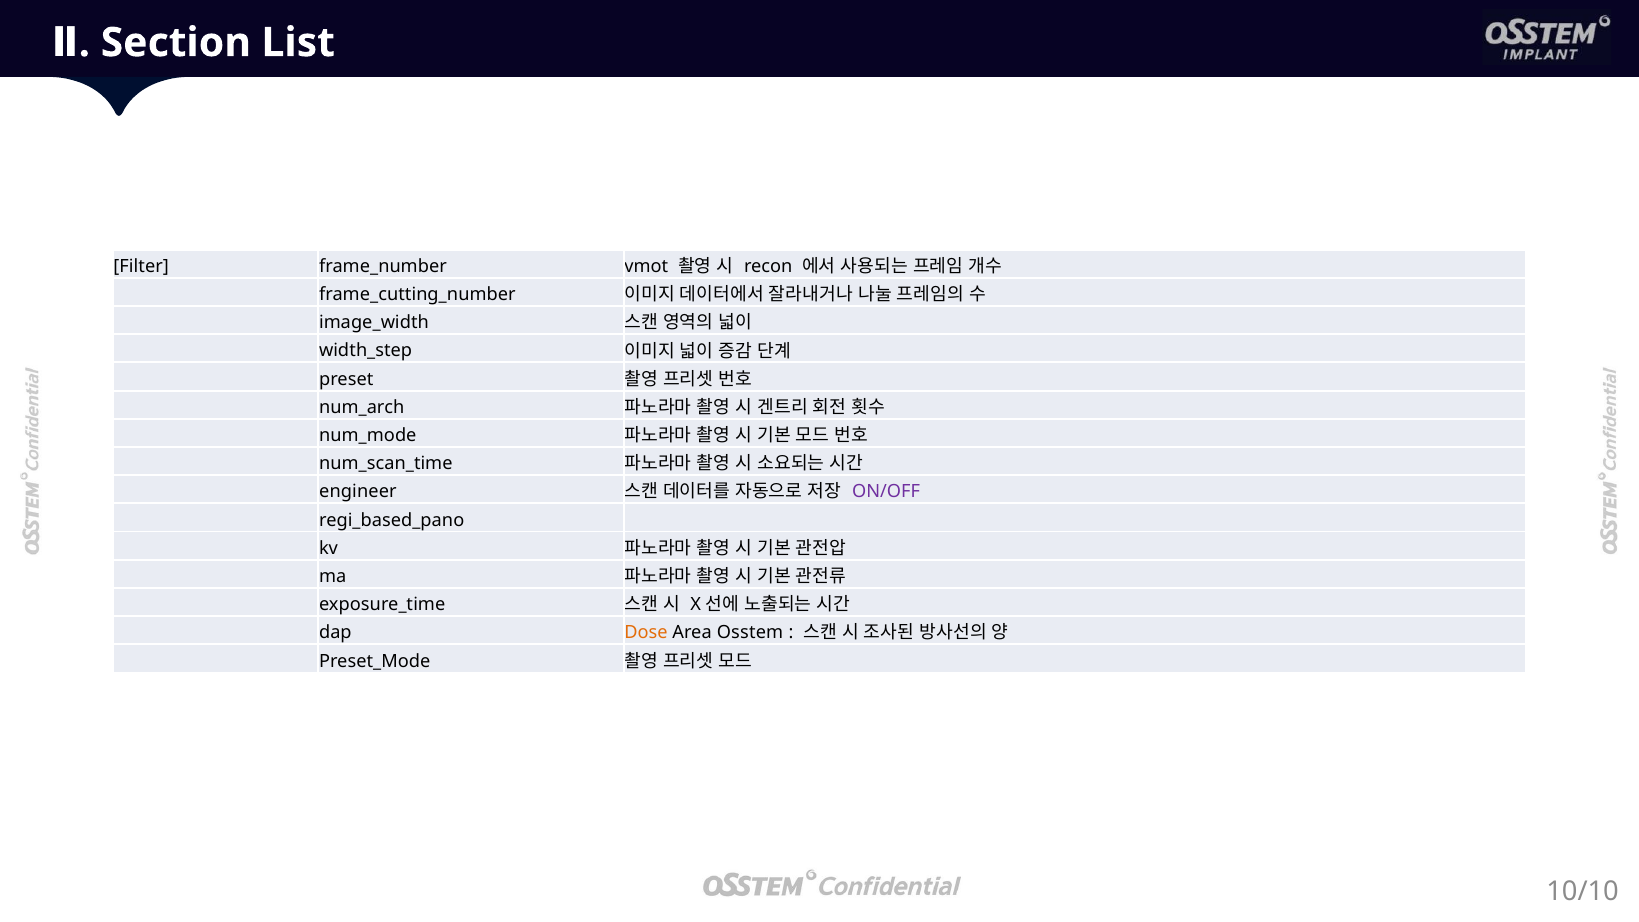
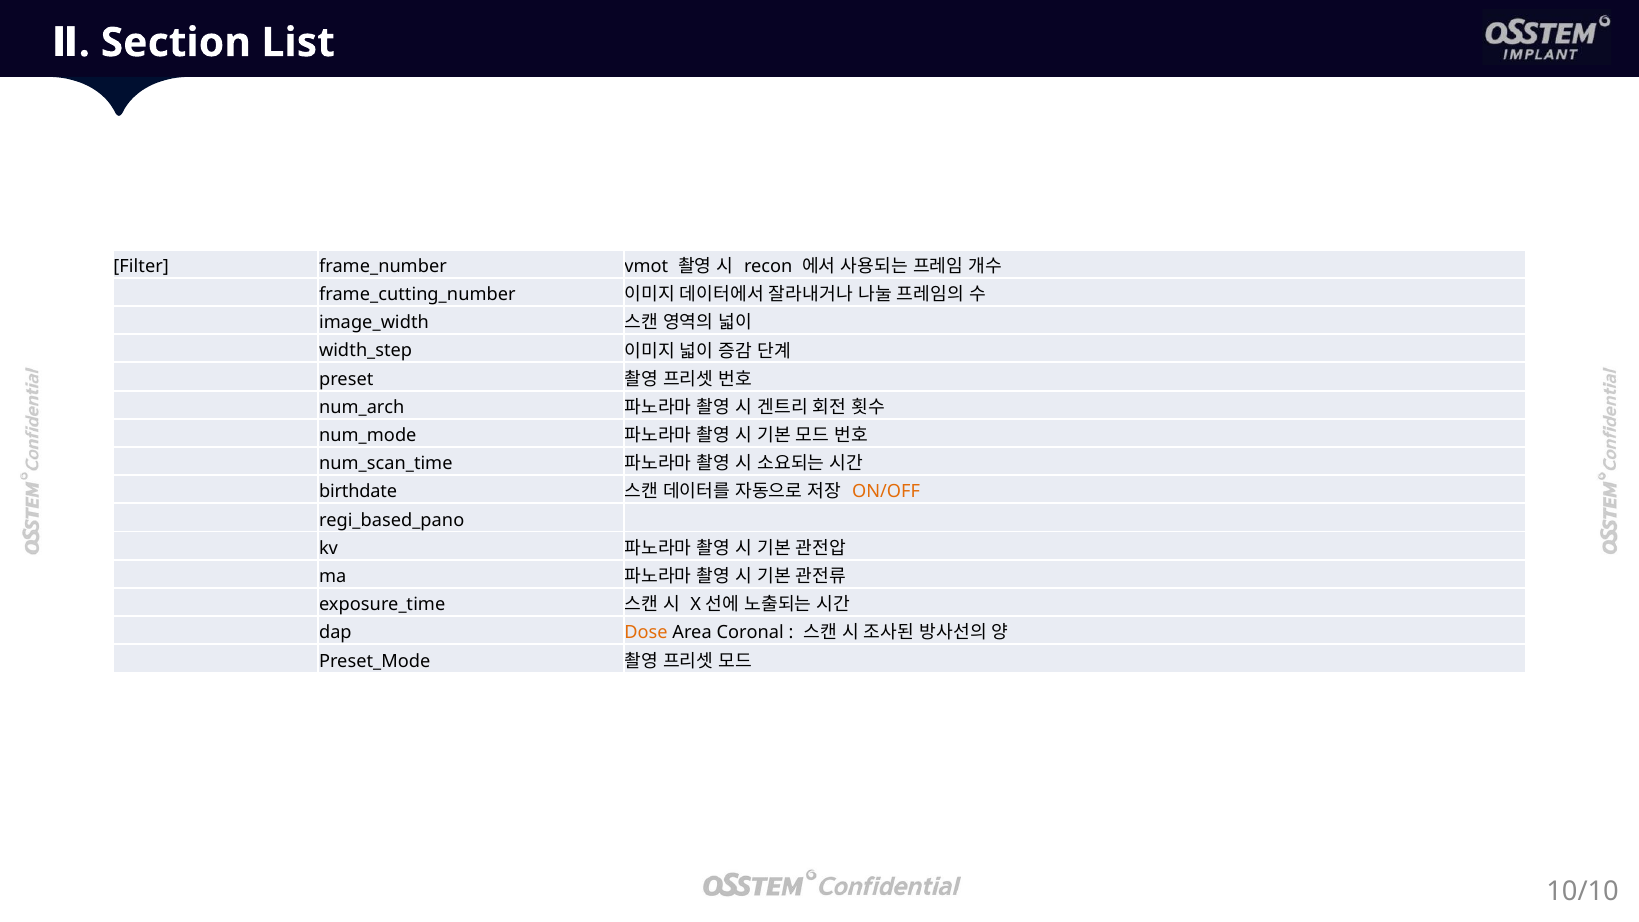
engineer: engineer -> birthdate
ON/OFF colour: purple -> orange
Osstem: Osstem -> Coronal
